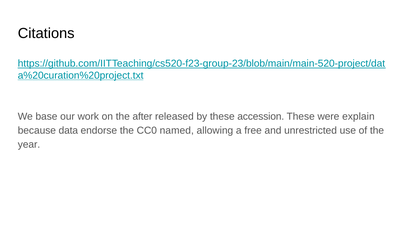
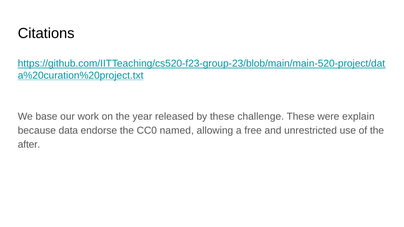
after: after -> year
accession: accession -> challenge
year: year -> after
